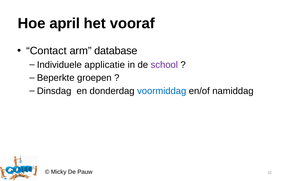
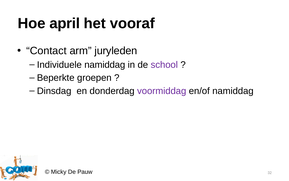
database: database -> juryleden
Individuele applicatie: applicatie -> namiddag
voormiddag colour: blue -> purple
